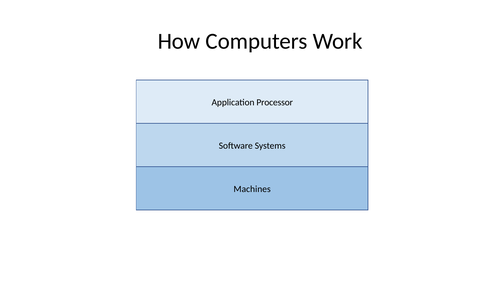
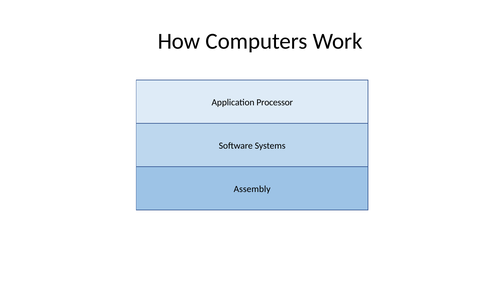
Machines: Machines -> Assembly
